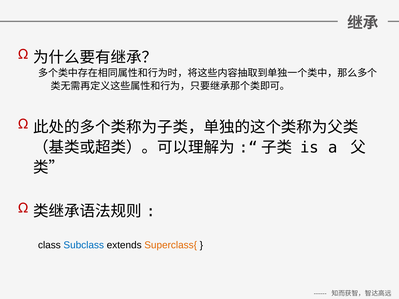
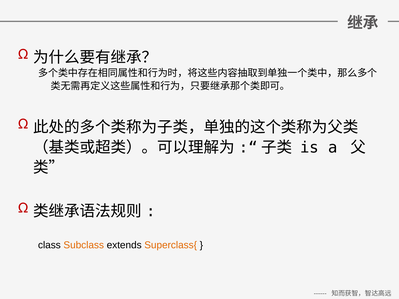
Subclass colour: blue -> orange
